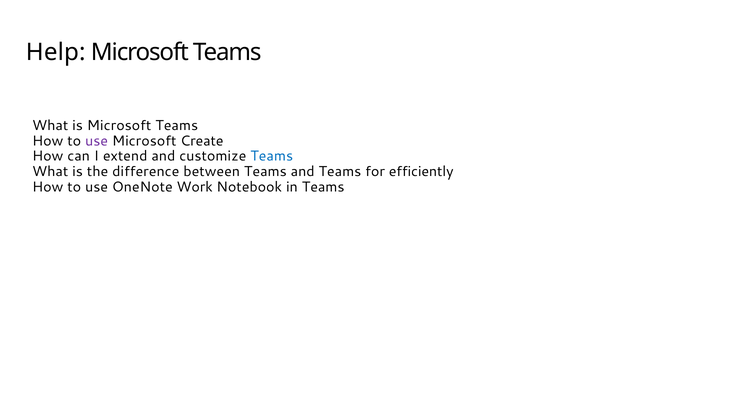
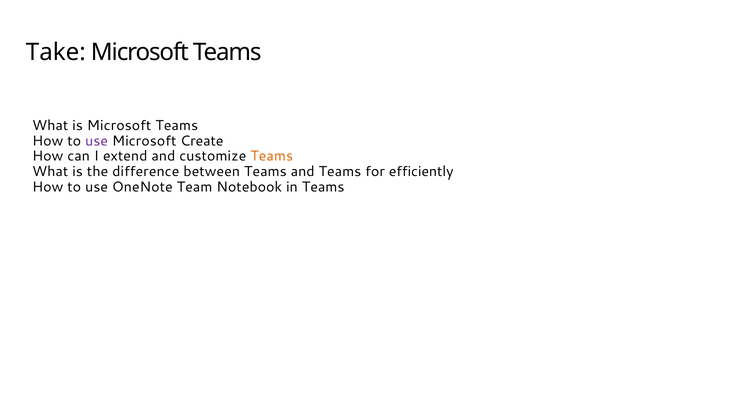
Help: Help -> Take
Teams at (272, 156) colour: blue -> orange
Work: Work -> Team
